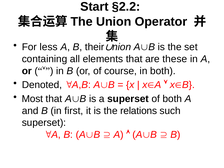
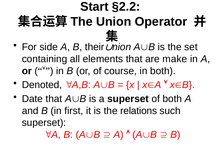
less: less -> side
these: these -> make
Most: Most -> Date
